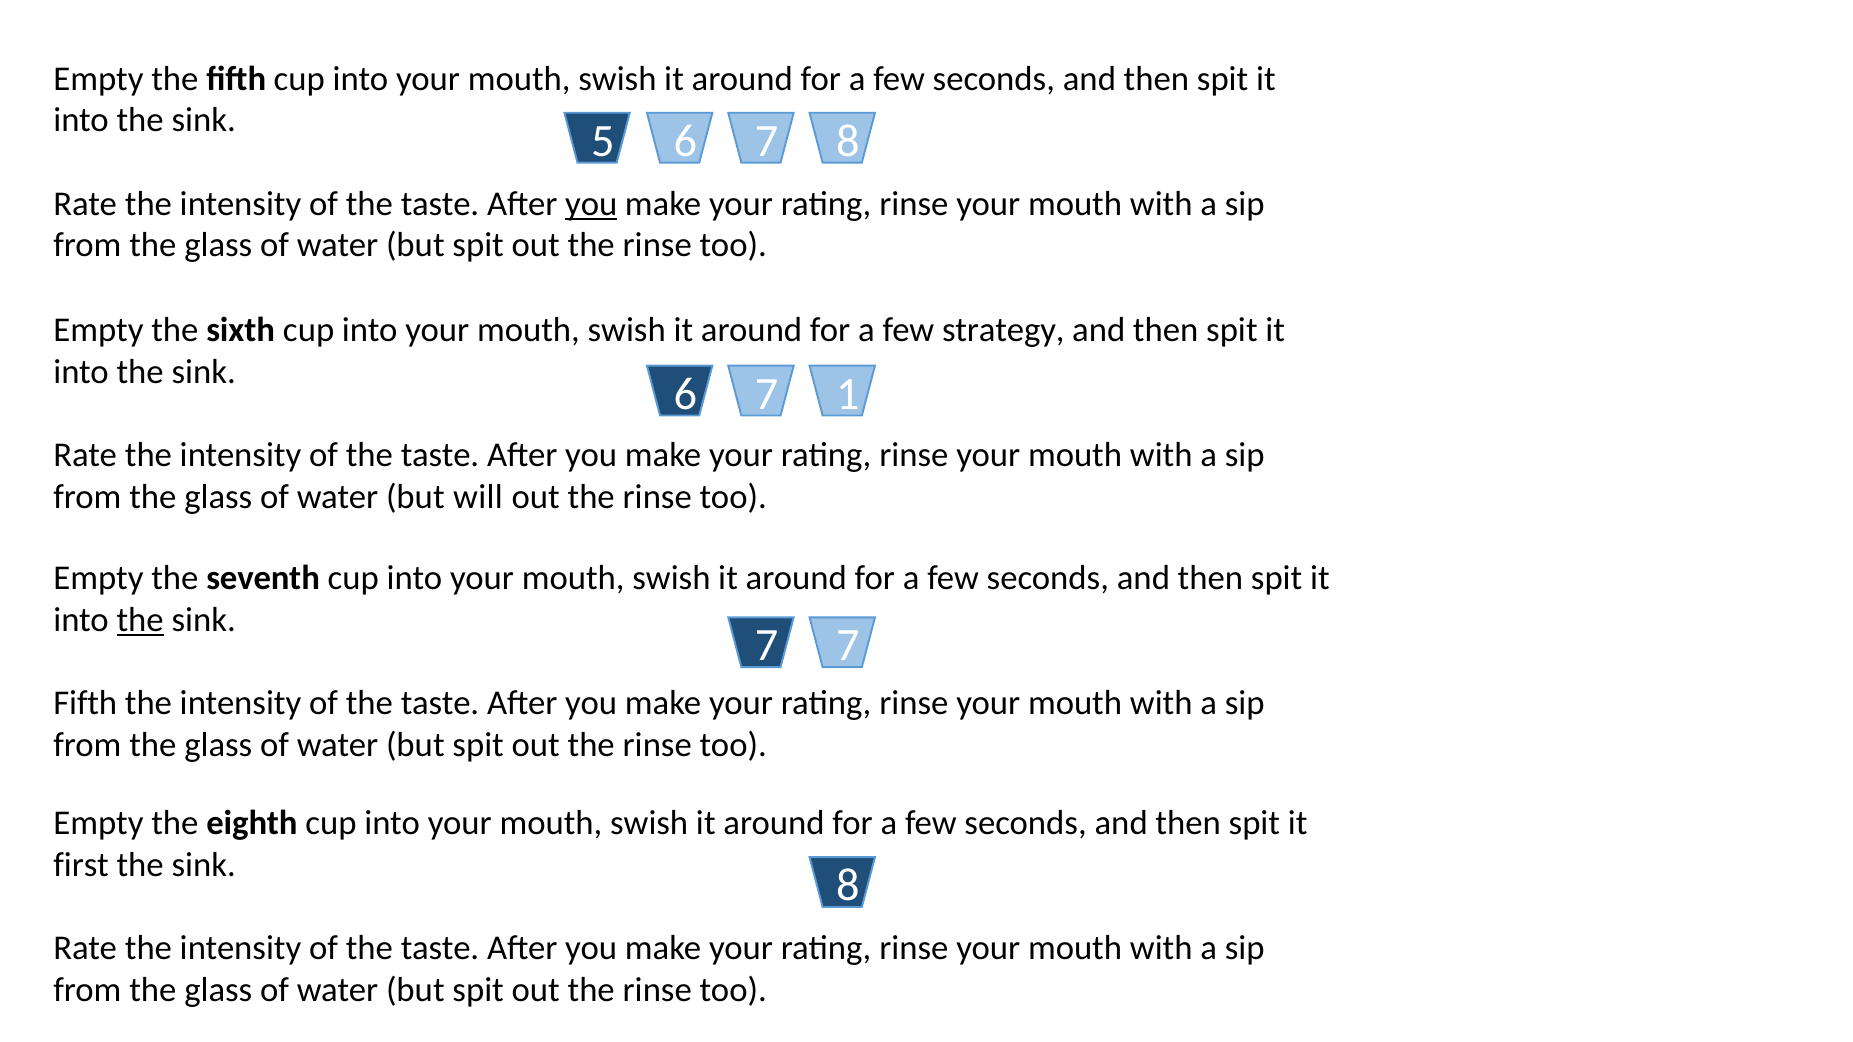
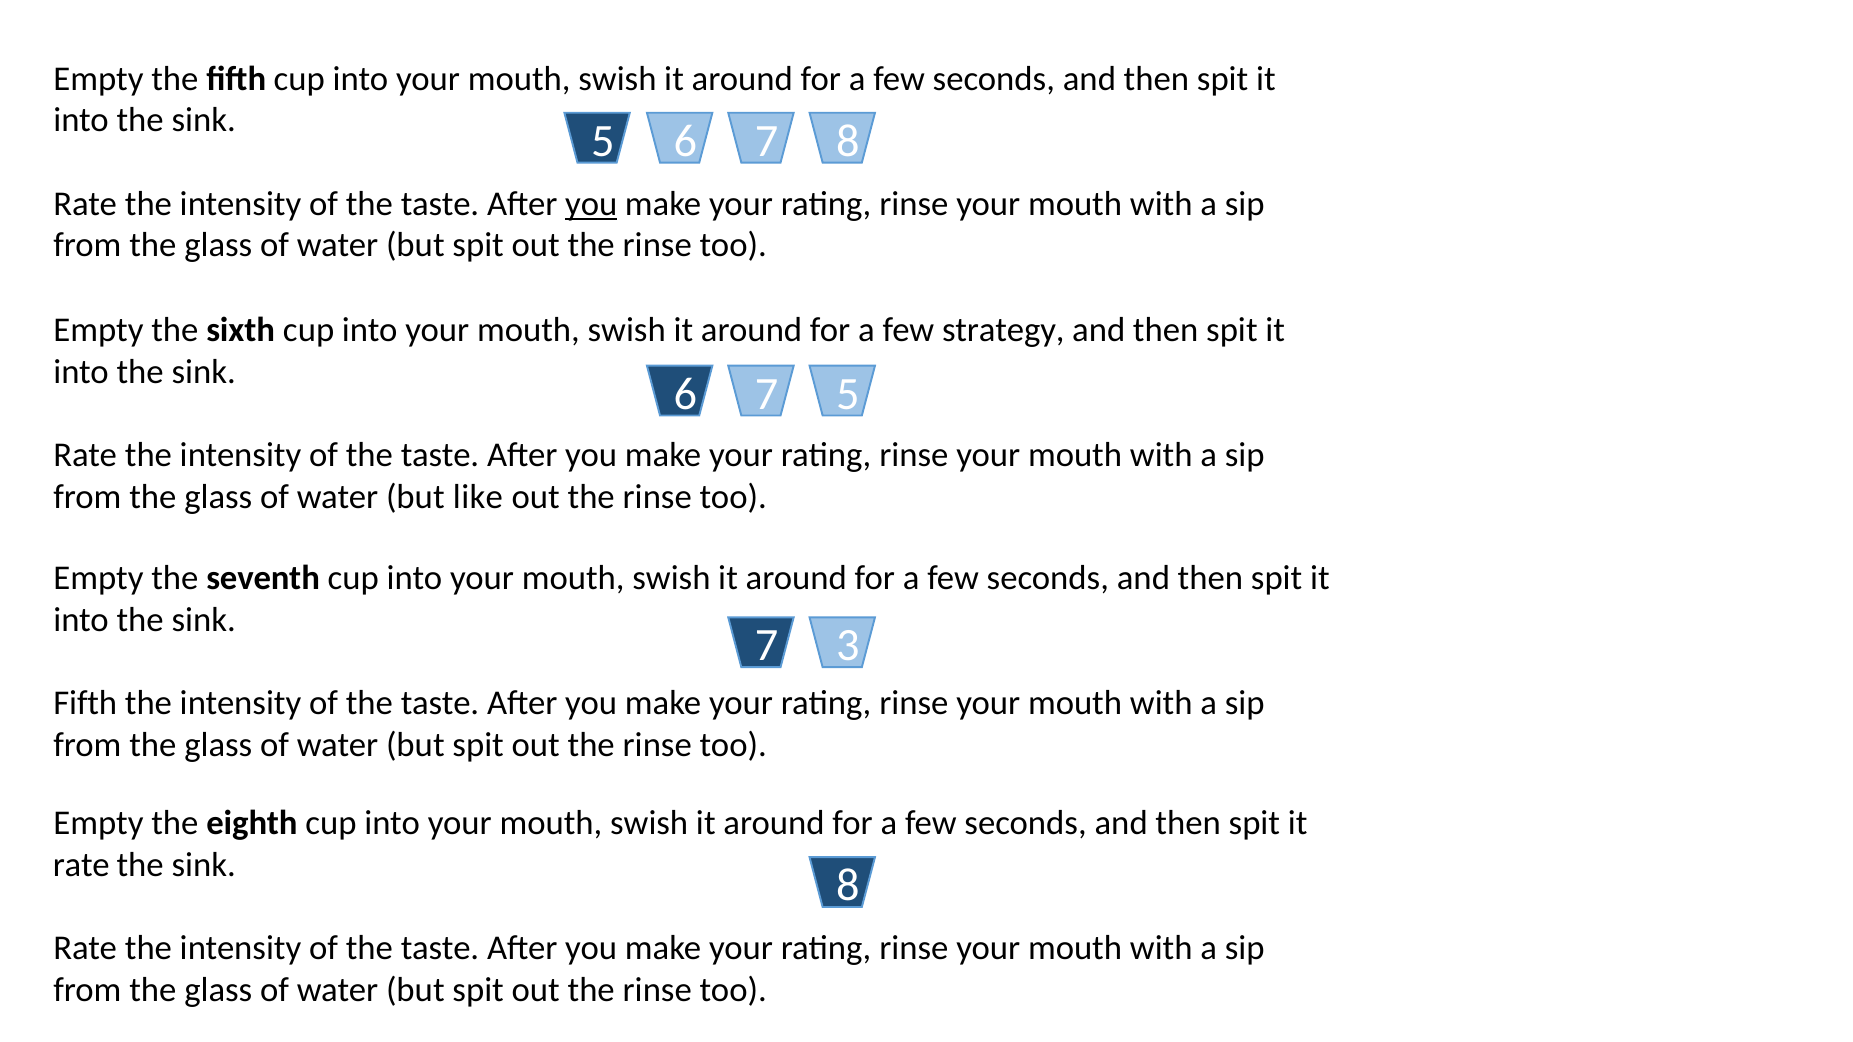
7 1: 1 -> 5
will: will -> like
the at (140, 620) underline: present -> none
7 7: 7 -> 3
first at (81, 865): first -> rate
